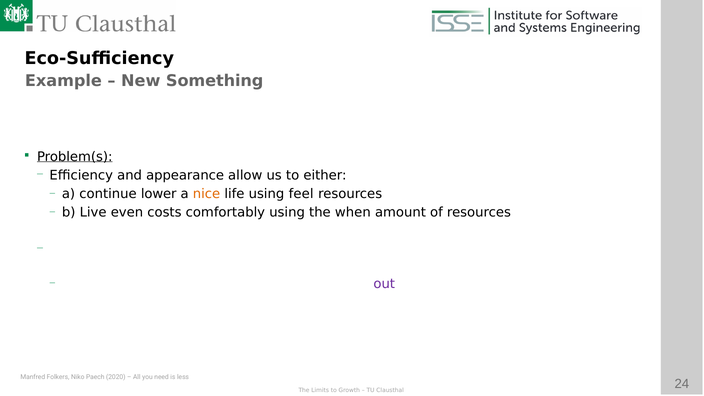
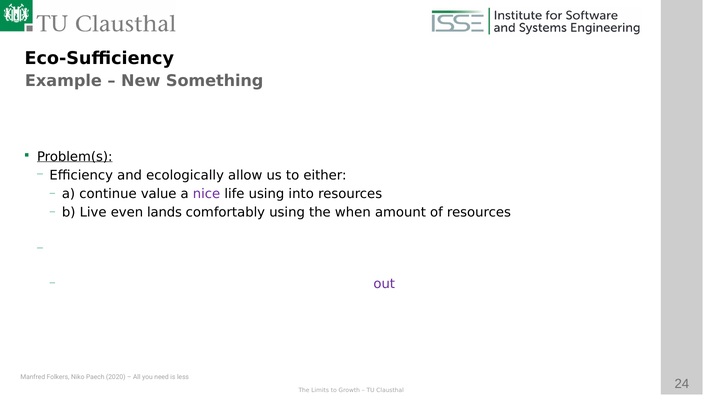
appearance: appearance -> ecologically
lower: lower -> value
nice colour: orange -> purple
feel: feel -> into
costs: costs -> lands
